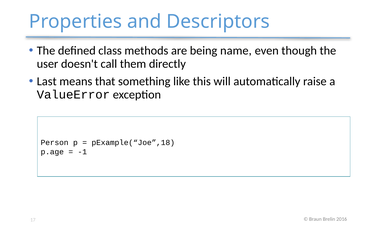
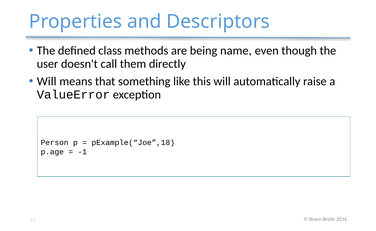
Last at (47, 81): Last -> Will
